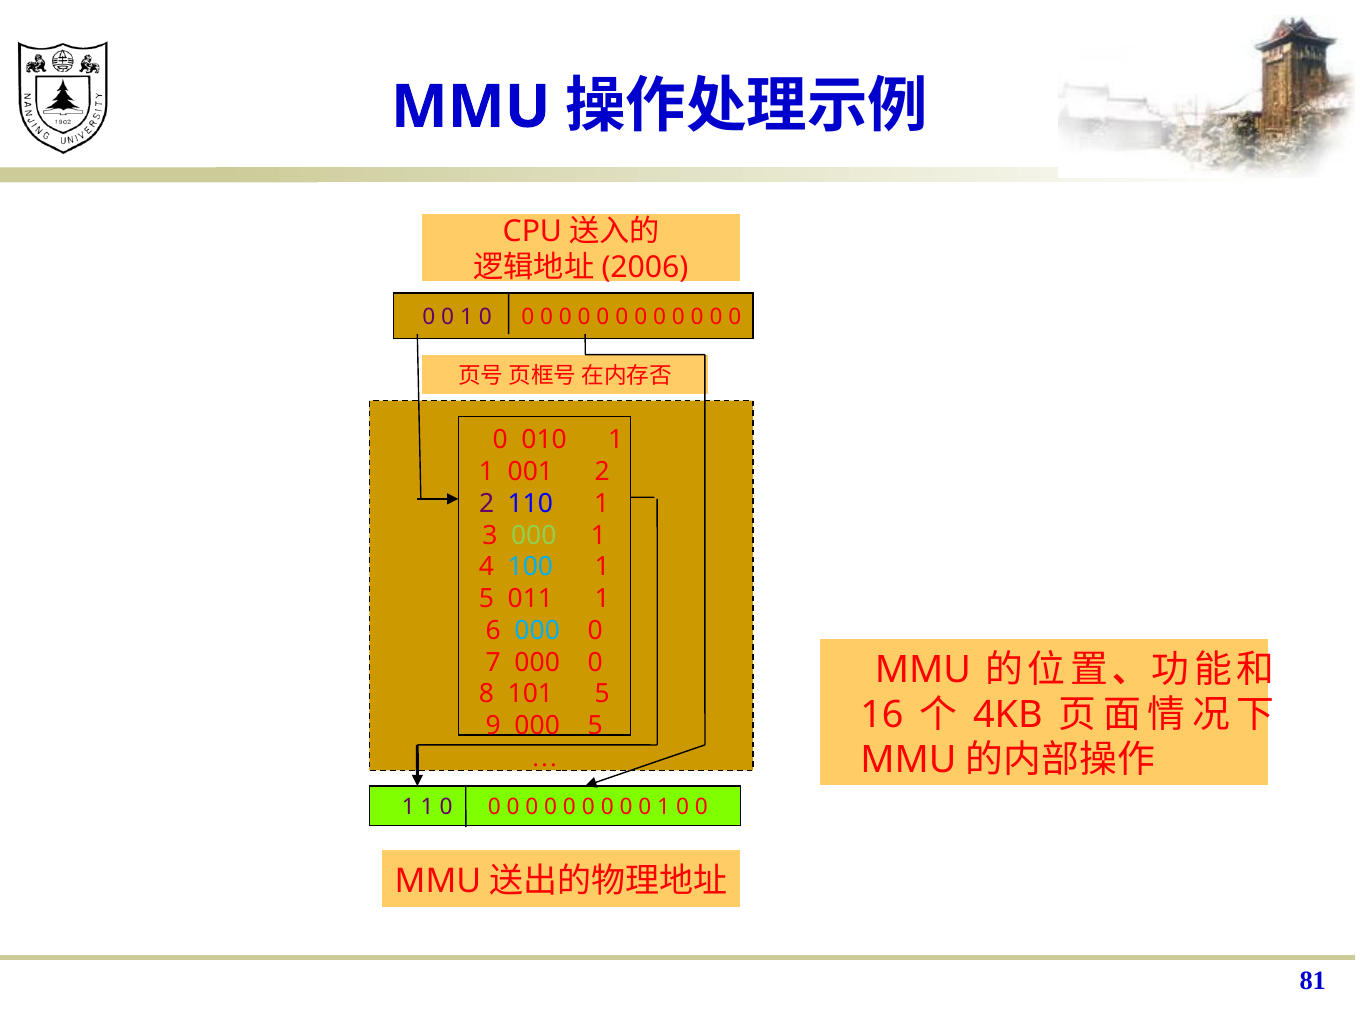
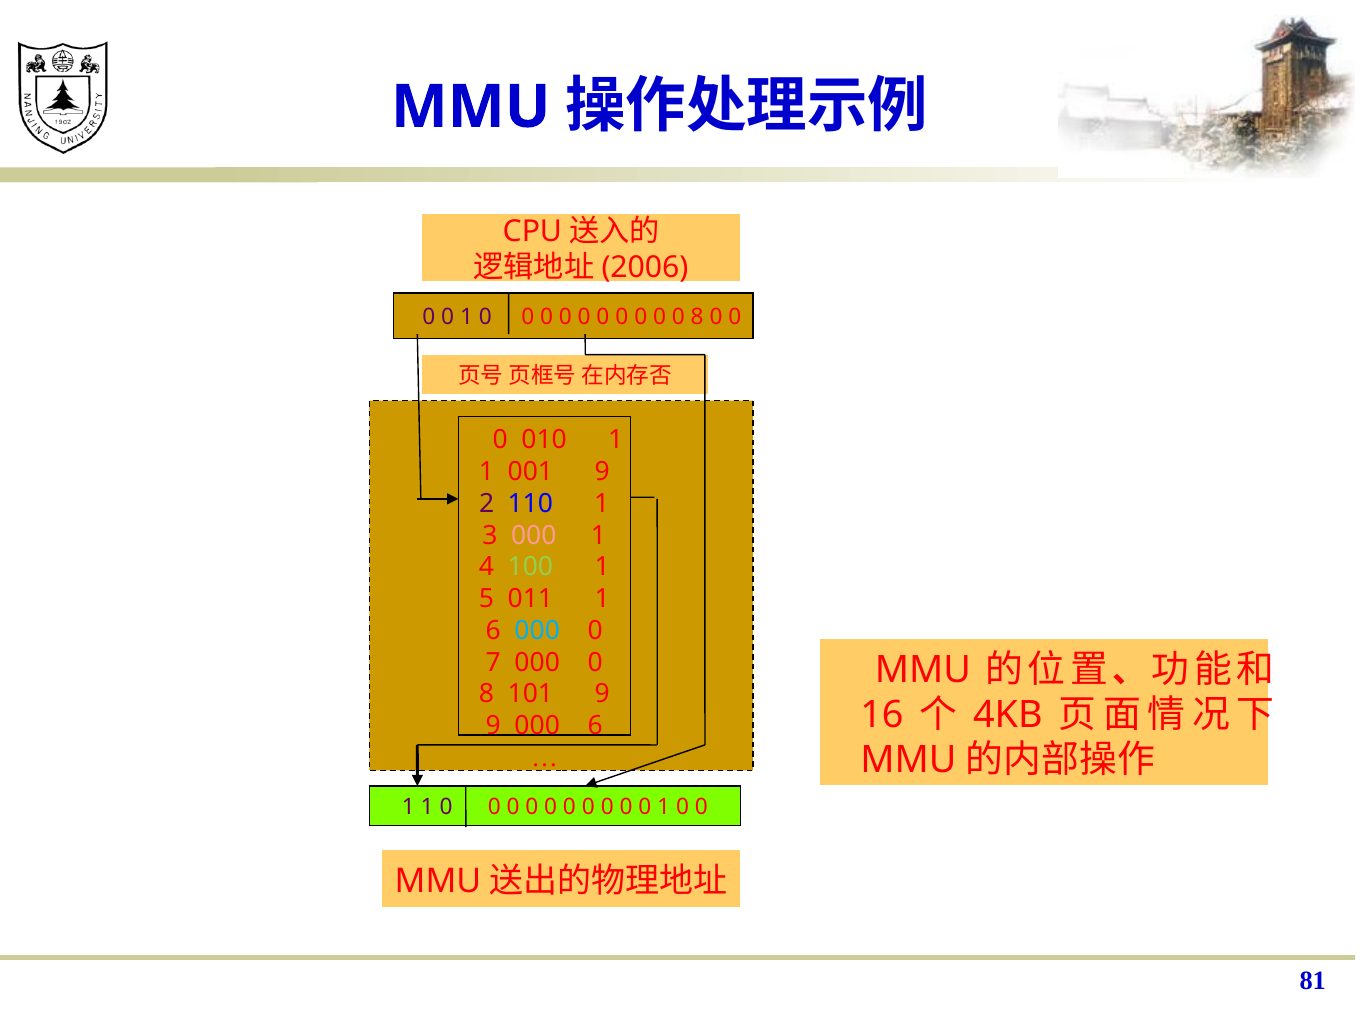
0 at (697, 317): 0 -> 8
001 2: 2 -> 9
000 at (534, 535) colour: light green -> pink
100 colour: light blue -> light green
101 5: 5 -> 9
000 5: 5 -> 6
